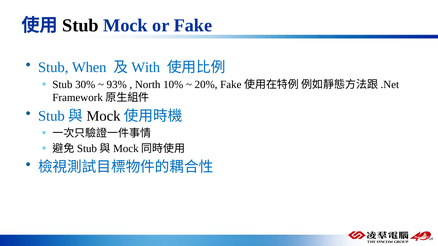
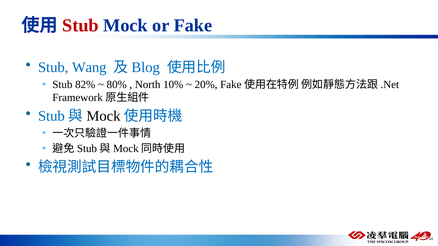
Stub at (80, 25) colour: black -> red
When: When -> Wang
With: With -> Blog
30%: 30% -> 82%
93%: 93% -> 80%
